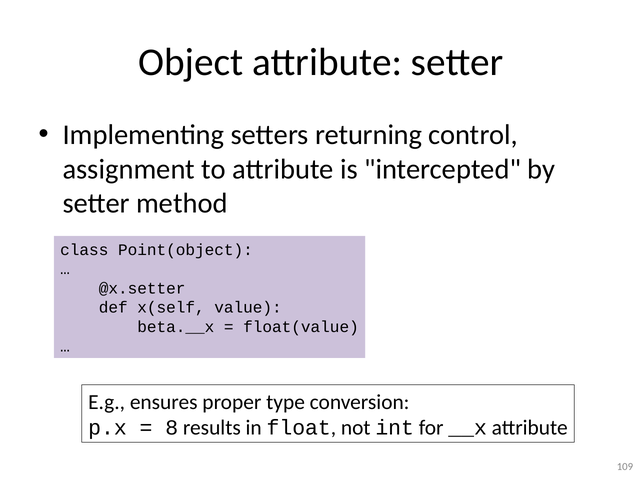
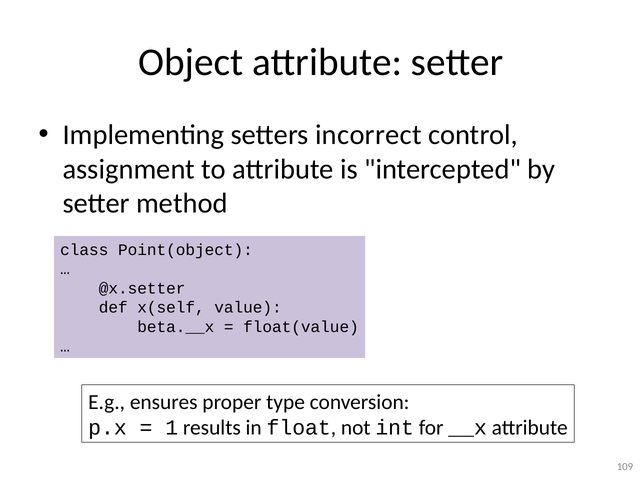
returning: returning -> incorrect
8: 8 -> 1
